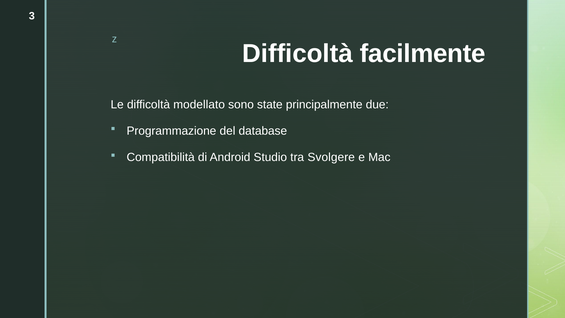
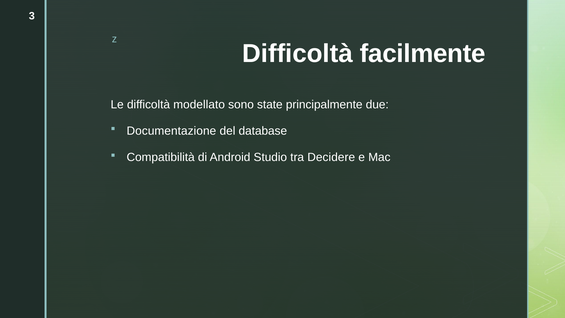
Programmazione: Programmazione -> Documentazione
Svolgere: Svolgere -> Decidere
